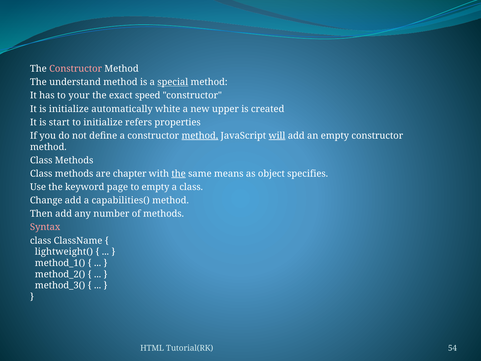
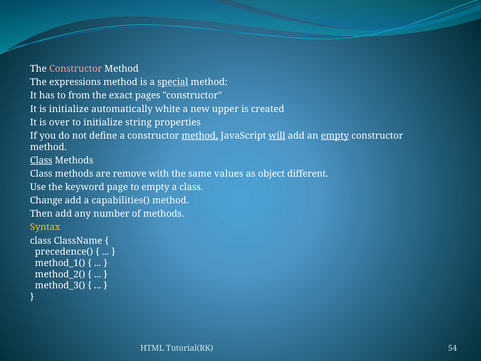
understand: understand -> expressions
your: your -> from
speed: speed -> pages
start: start -> over
refers: refers -> string
empty at (335, 136) underline: none -> present
Class at (41, 160) underline: none -> present
chapter: chapter -> remove
the at (179, 174) underline: present -> none
means: means -> values
specifies: specifies -> different
Syntax colour: pink -> yellow
lightweight(: lightweight( -> precedence(
